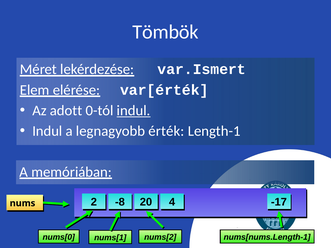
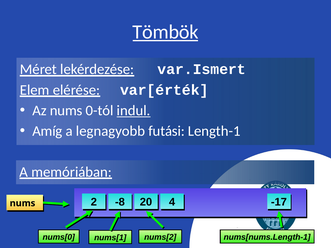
Tömbök underline: none -> present
Az adott: adott -> nums
Indul at (47, 131): Indul -> Amíg
érték: érték -> futási
